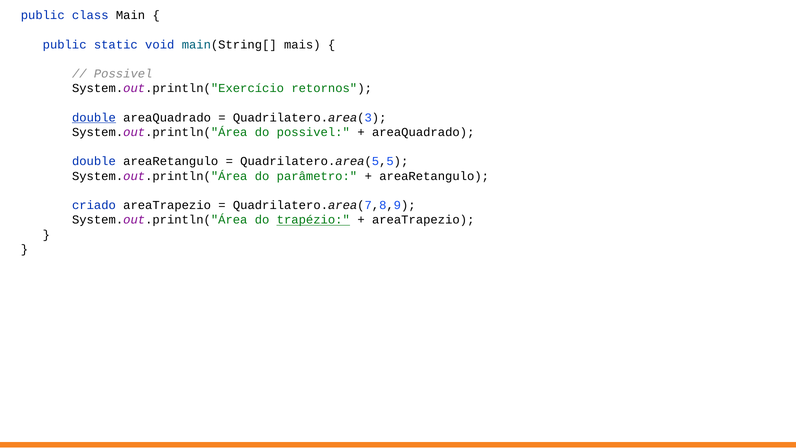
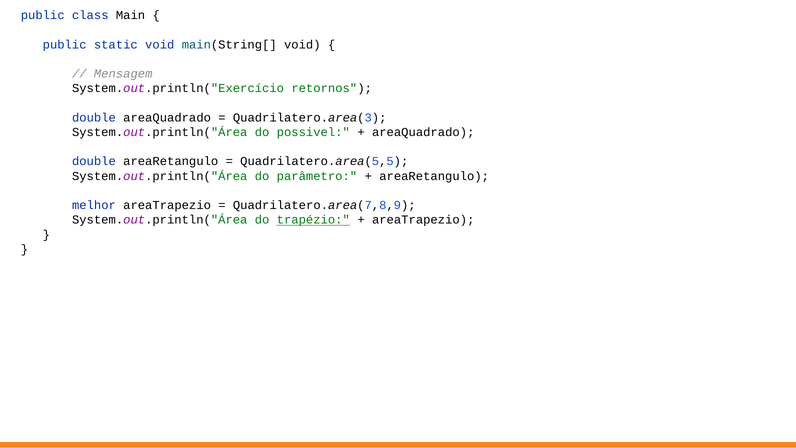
main(String[ mais: mais -> void
Possivel at (123, 74): Possivel -> Mensagem
double at (94, 118) underline: present -> none
criado: criado -> melhor
